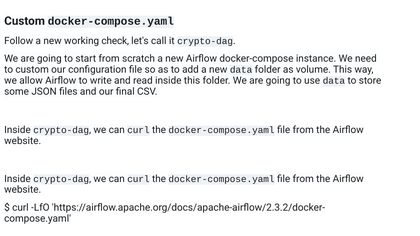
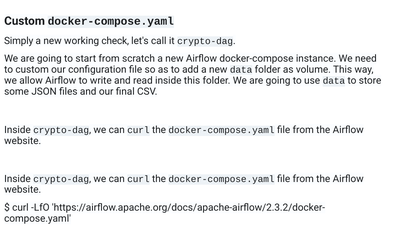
Follow: Follow -> Simply
